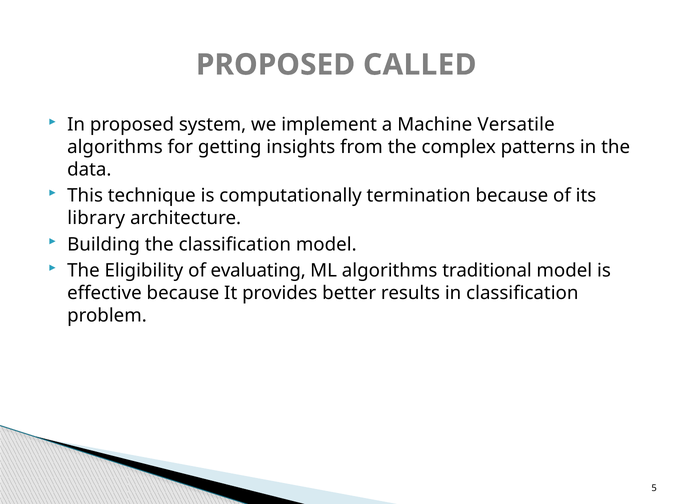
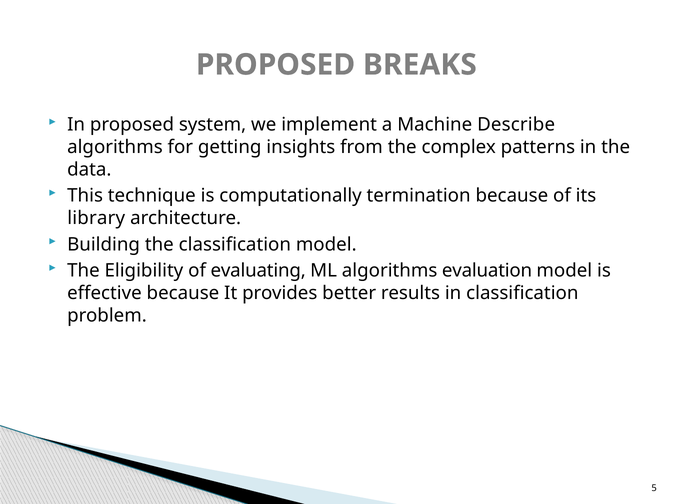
CALLED: CALLED -> BREAKS
Versatile: Versatile -> Describe
traditional: traditional -> evaluation
